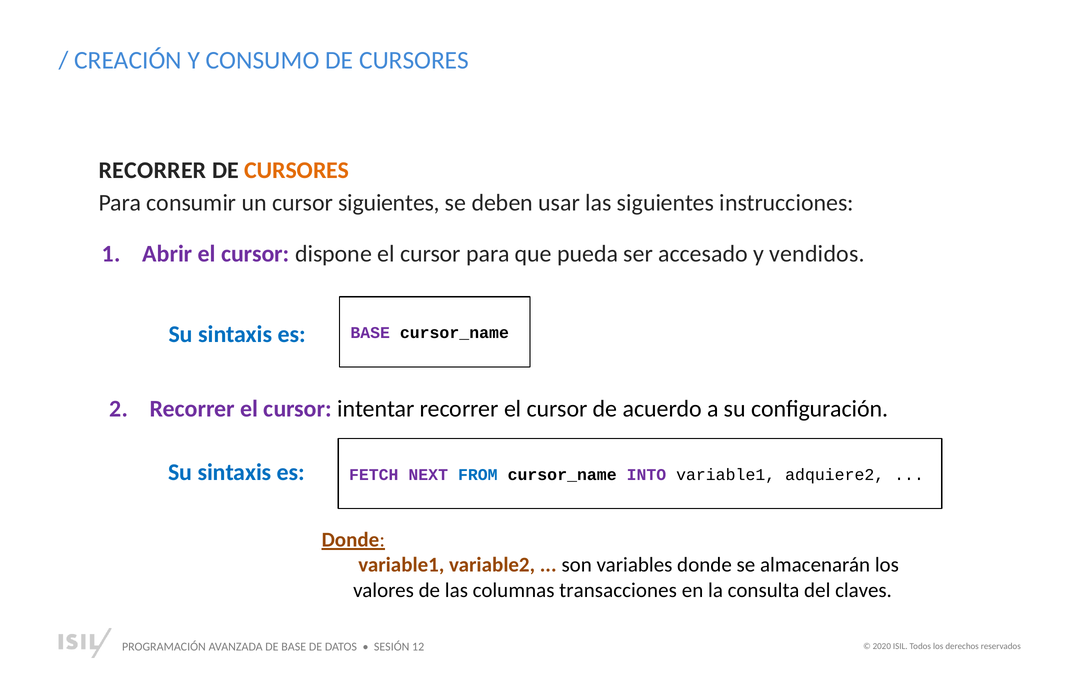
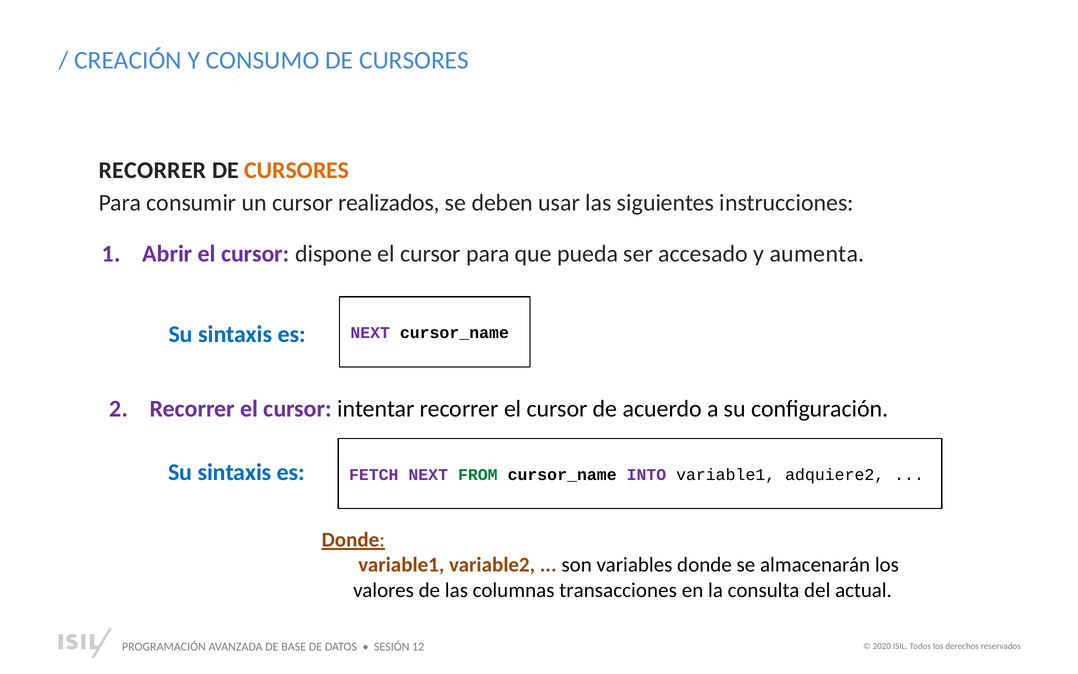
cursor siguientes: siguientes -> realizados
vendidos: vendidos -> aumenta
BASE at (370, 333): BASE -> NEXT
FROM colour: blue -> green
claves: claves -> actual
